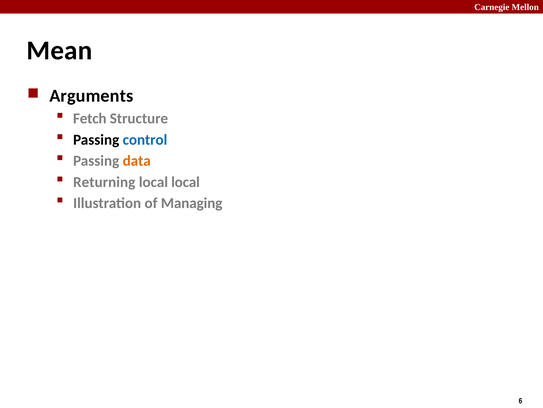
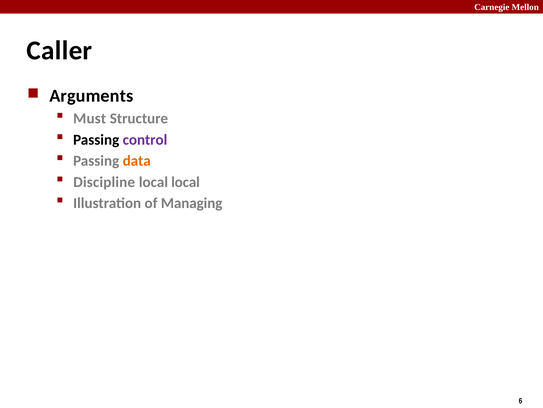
Mean: Mean -> Caller
Fetch: Fetch -> Must
control colour: blue -> purple
Returning: Returning -> Discipline
